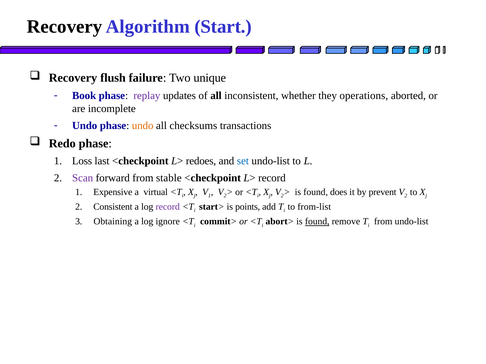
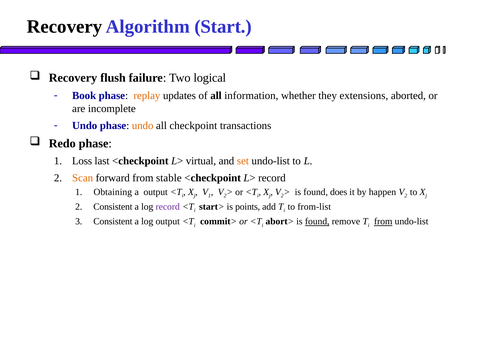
unique: unique -> logical
replay colour: purple -> orange
inconsistent: inconsistent -> information
operations: operations -> extensions
checksums: checksums -> checkpoint
redoes: redoes -> virtual
set colour: blue -> orange
Scan colour: purple -> orange
Expensive: Expensive -> Obtaining
a virtual: virtual -> output
prevent: prevent -> happen
Obtaining at (113, 222): Obtaining -> Consistent
log ignore: ignore -> output
from at (383, 222) underline: none -> present
